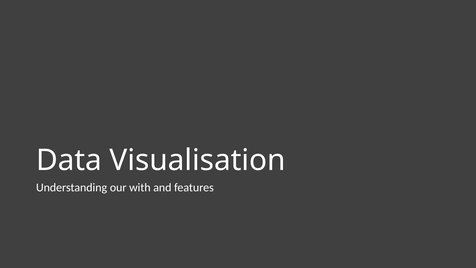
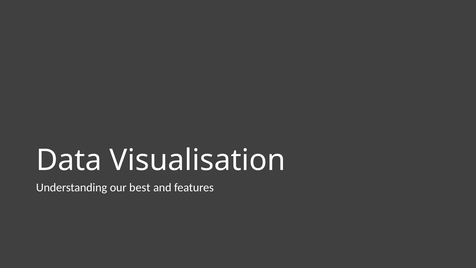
with: with -> best
